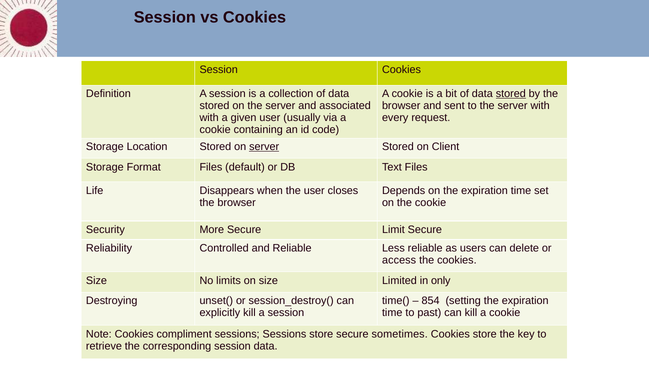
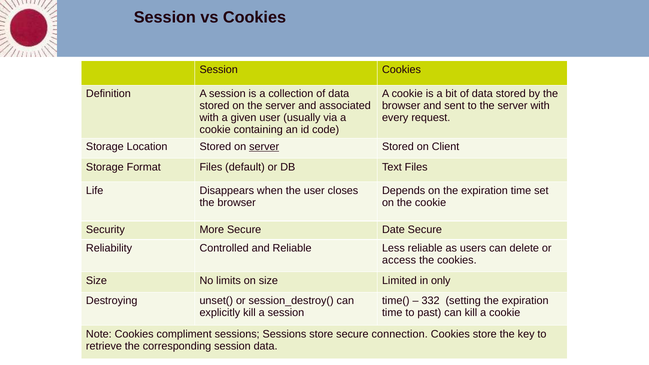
stored at (511, 94) underline: present -> none
Limit: Limit -> Date
854: 854 -> 332
sometimes: sometimes -> connection
